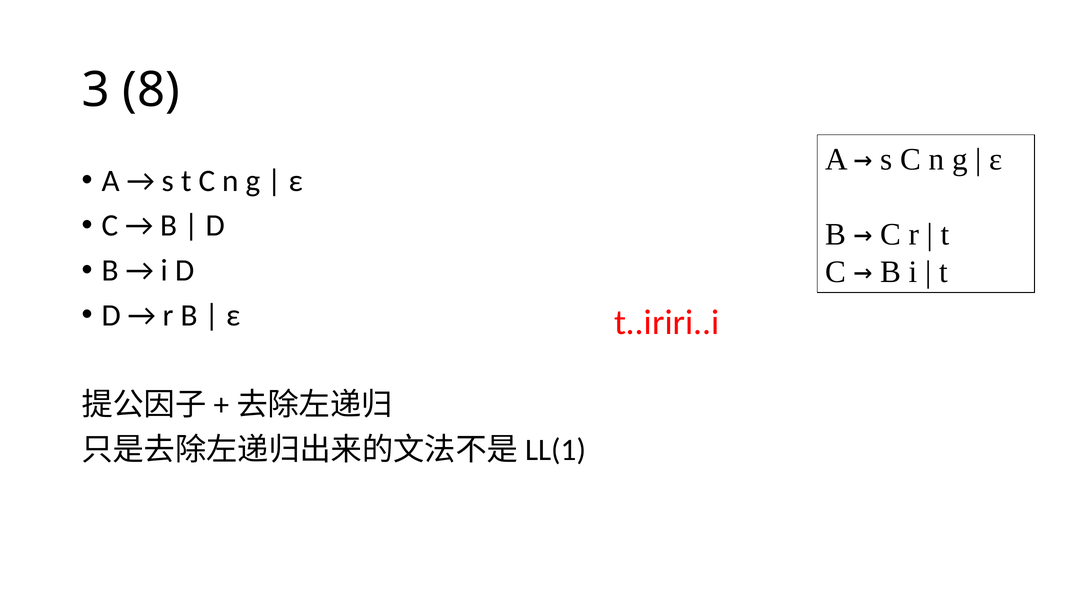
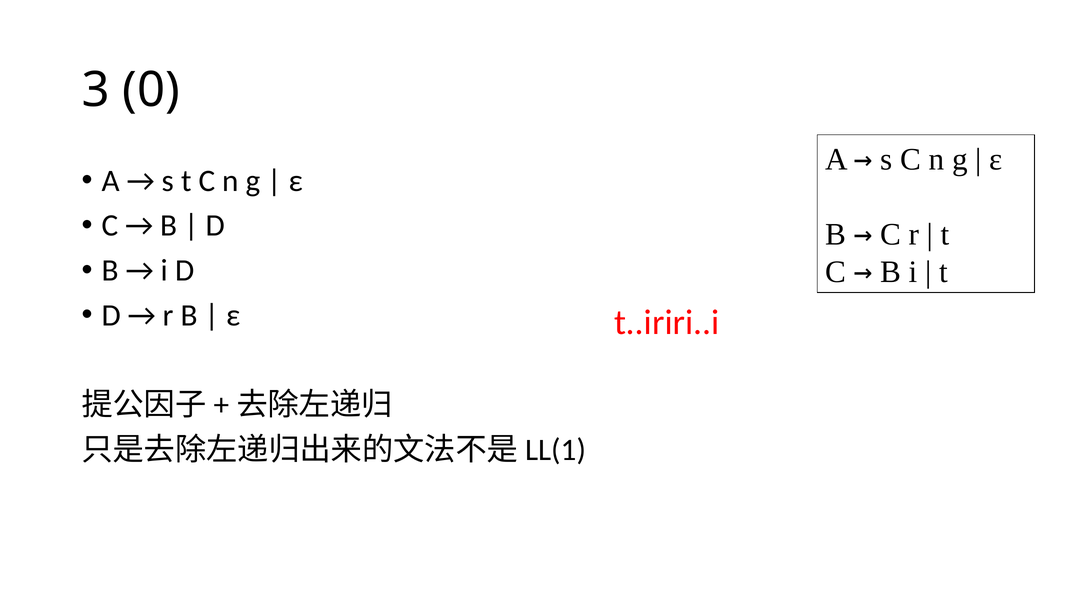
8: 8 -> 0
